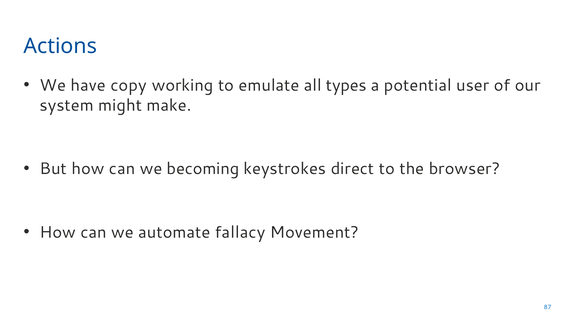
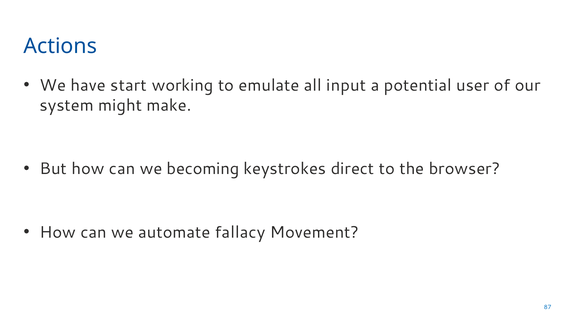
copy: copy -> start
types: types -> input
